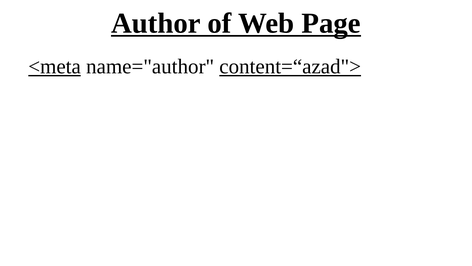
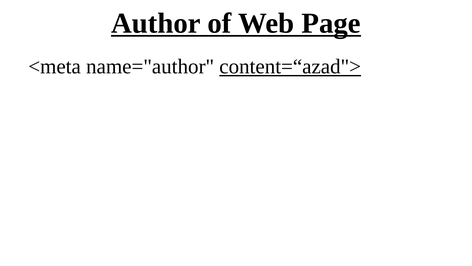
<meta underline: present -> none
